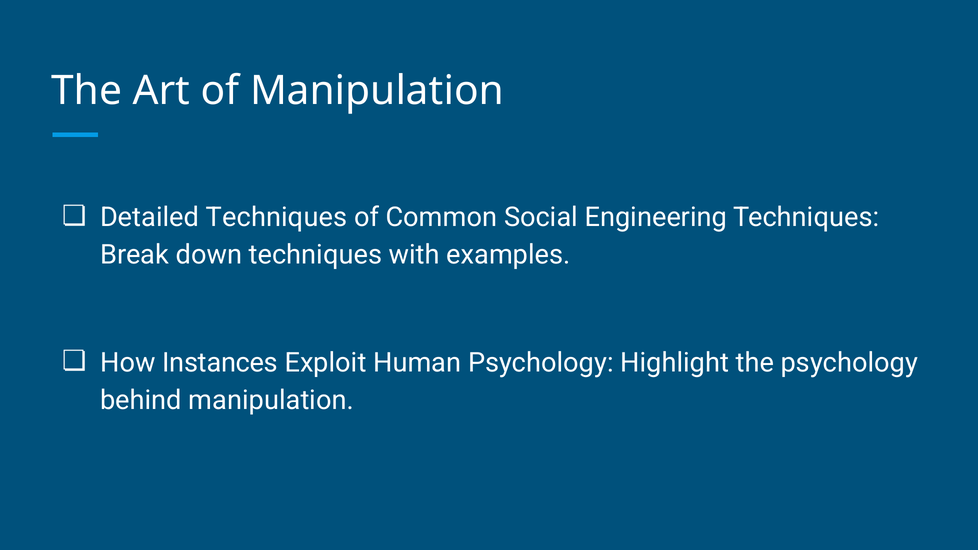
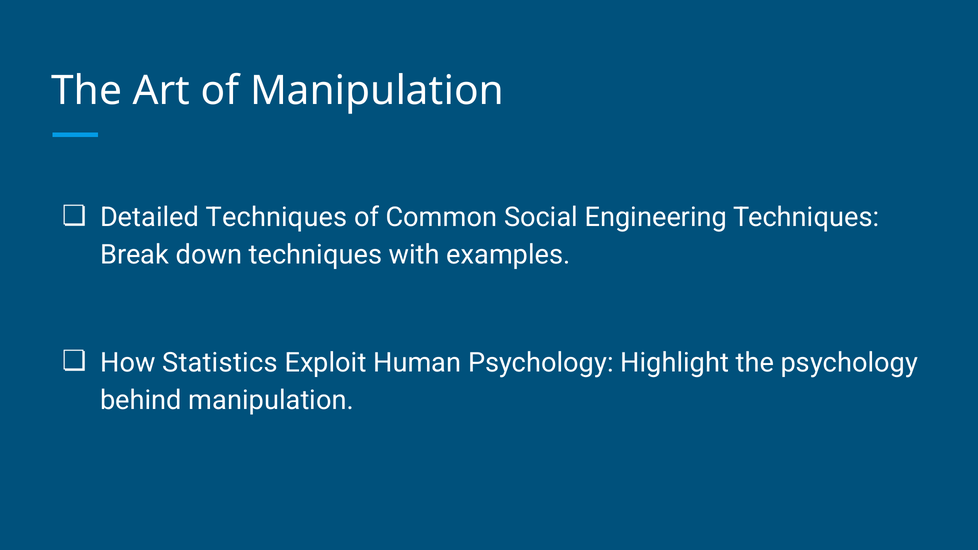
Instances: Instances -> Statistics
